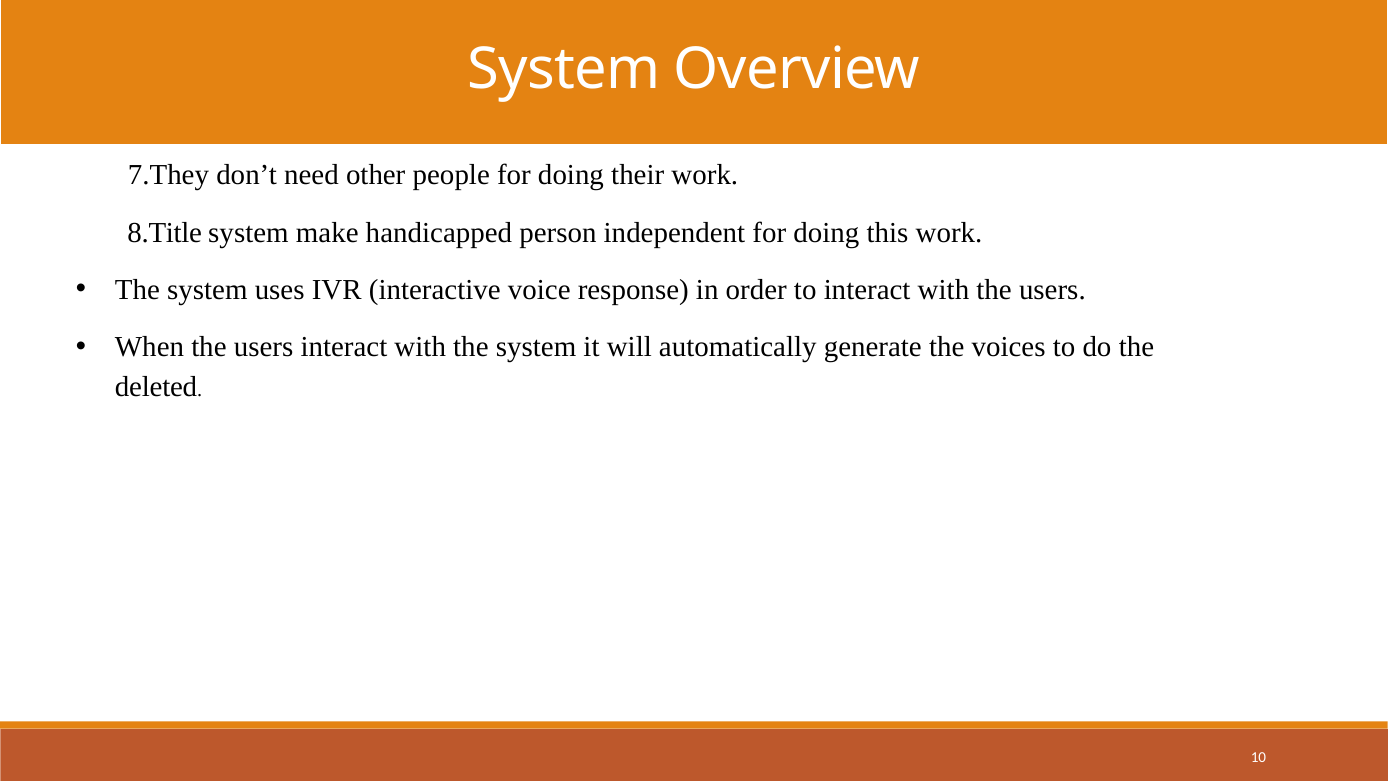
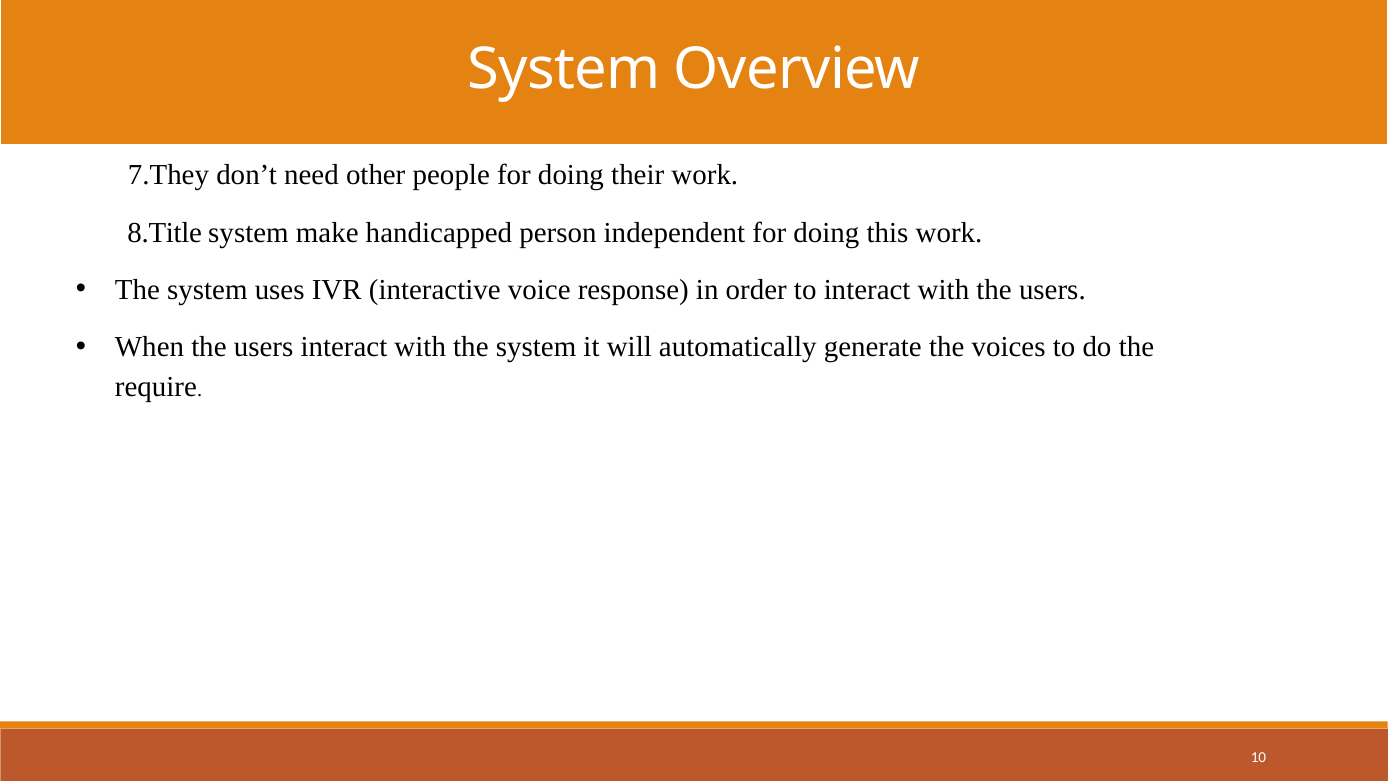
deleted: deleted -> require
